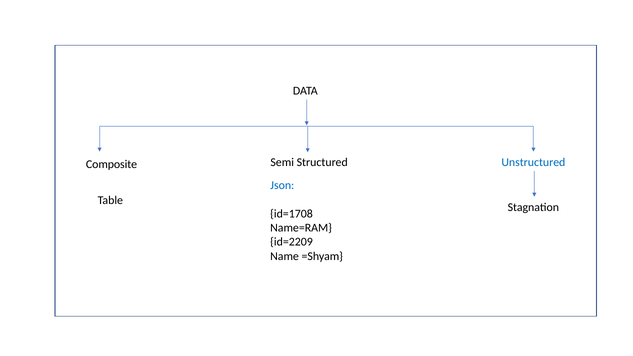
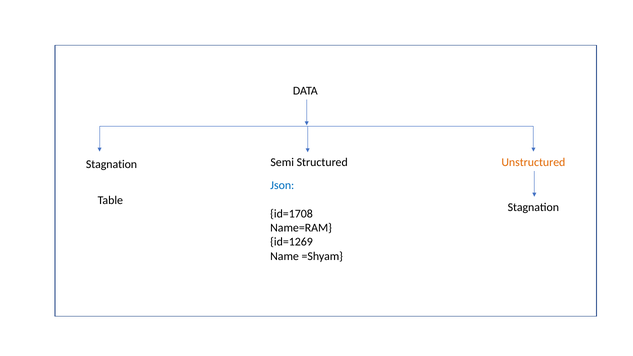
Composite at (112, 164): Composite -> Stagnation
Unstructured colour: blue -> orange
id=2209: id=2209 -> id=1269
